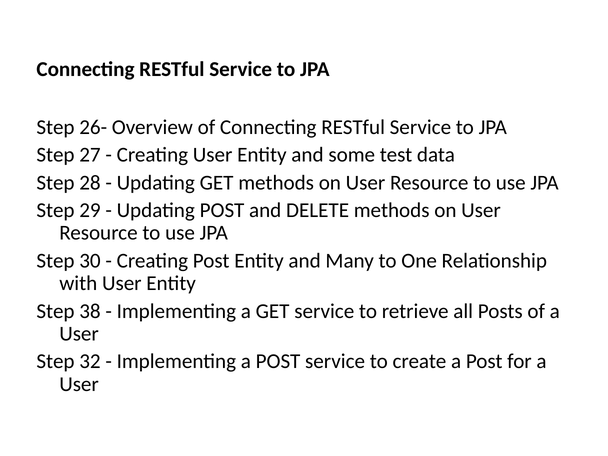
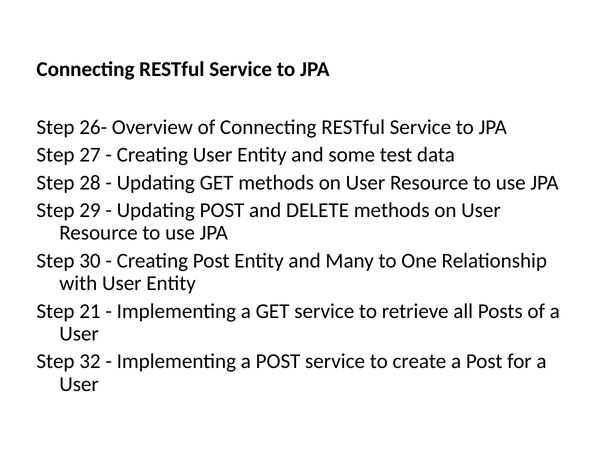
38: 38 -> 21
